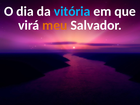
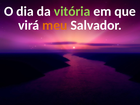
vitória colour: light blue -> light green
